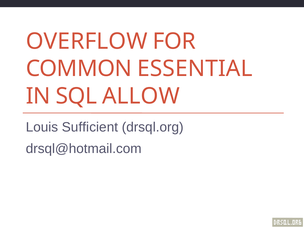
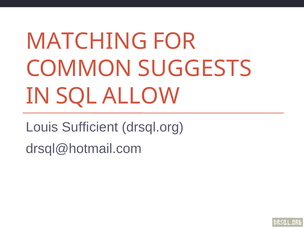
OVERFLOW: OVERFLOW -> MATCHING
ESSENTIAL: ESSENTIAL -> SUGGESTS
